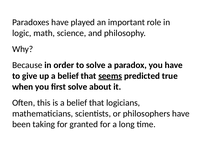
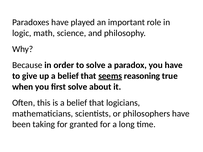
predicted: predicted -> reasoning
